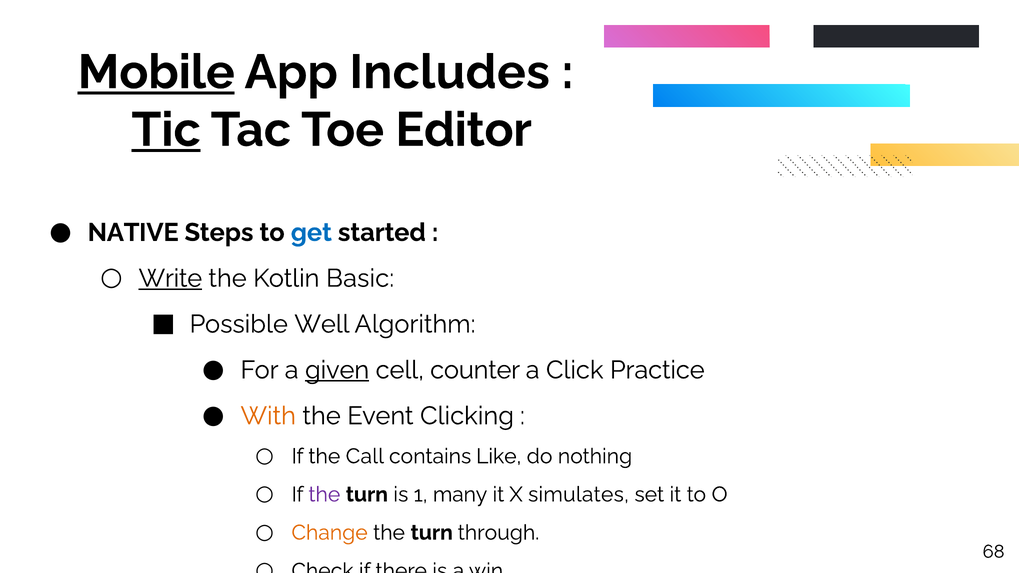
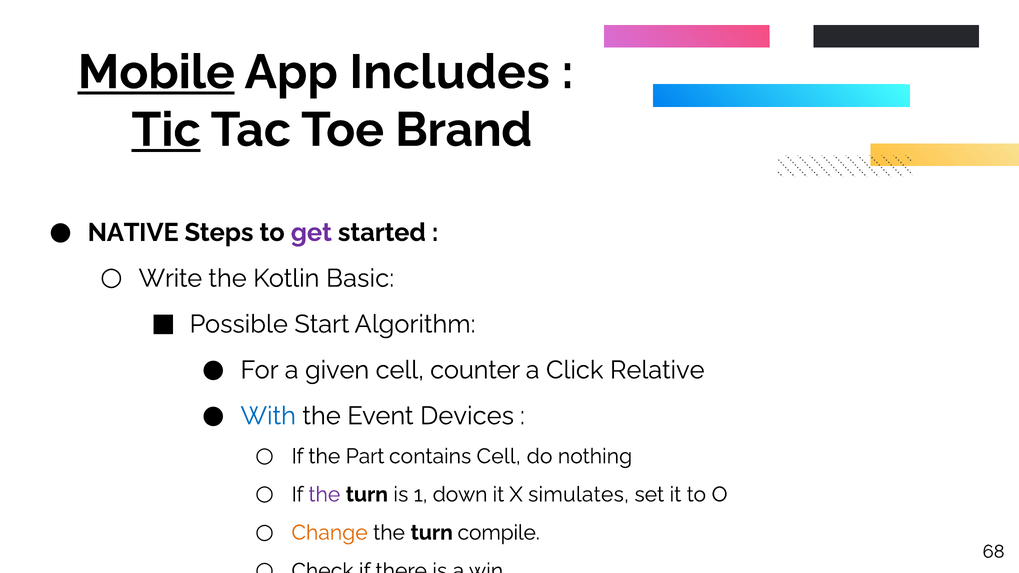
Editor: Editor -> Brand
get colour: blue -> purple
Write underline: present -> none
Well: Well -> Start
given underline: present -> none
Practice: Practice -> Relative
With colour: orange -> blue
Clicking: Clicking -> Devices
Call: Call -> Part
contains Like: Like -> Cell
many: many -> down
through: through -> compile
